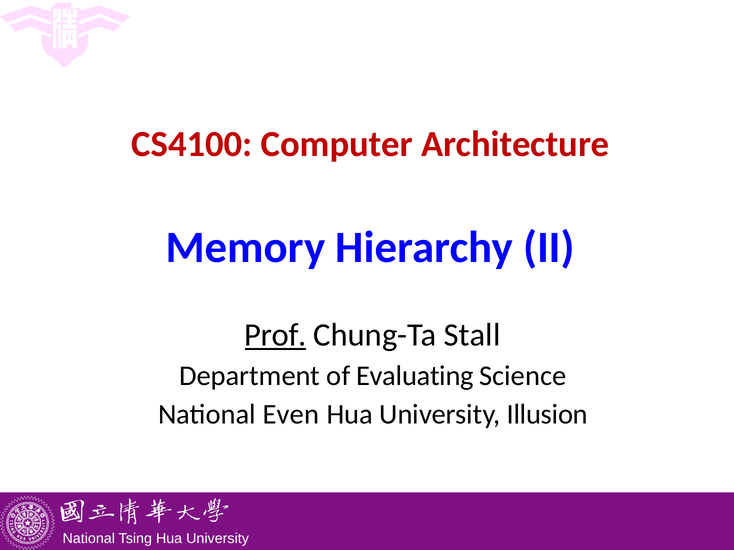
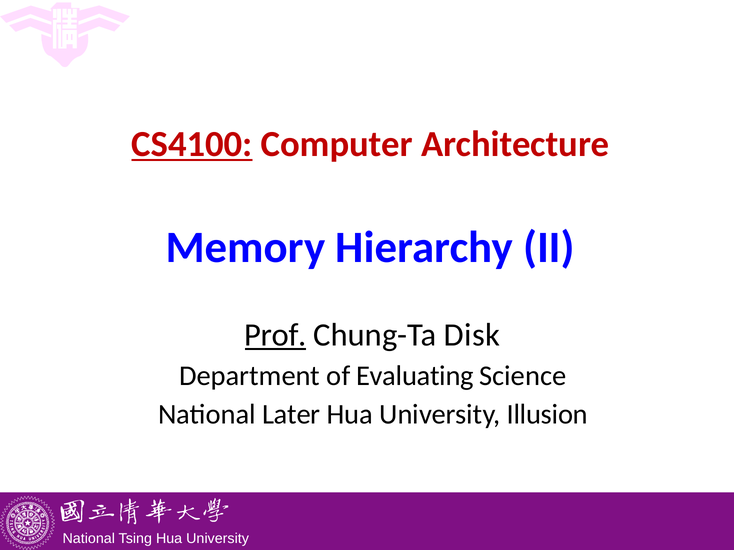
CS4100 underline: none -> present
Stall: Stall -> Disk
Even: Even -> Later
